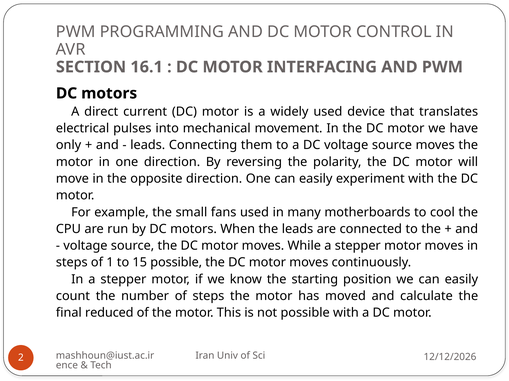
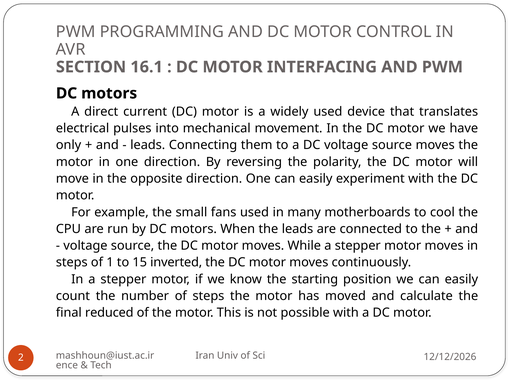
15 possible: possible -> inverted
